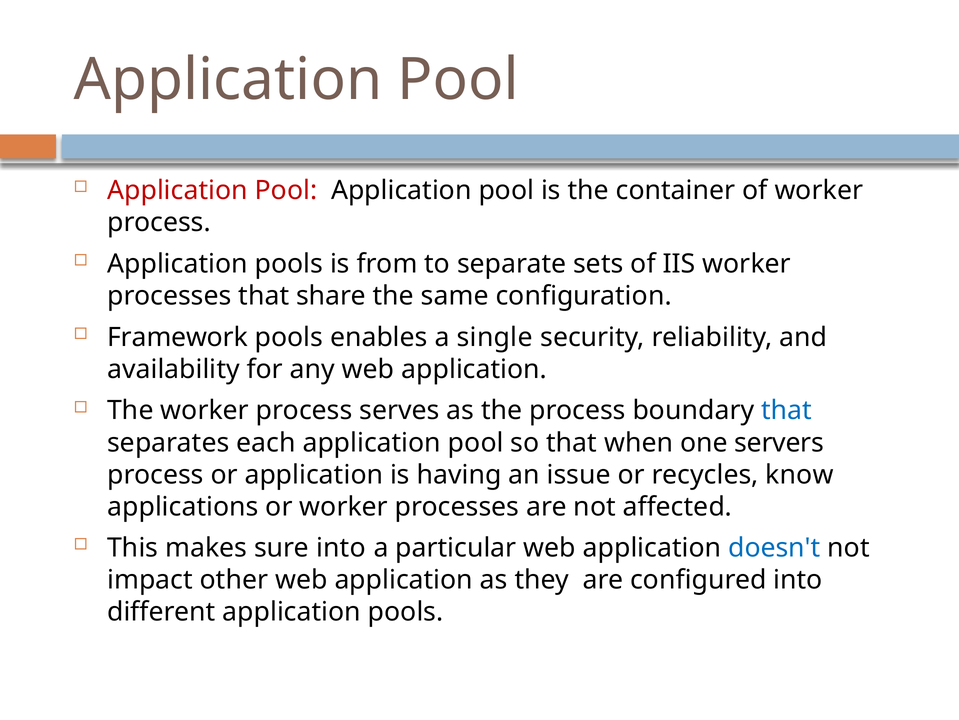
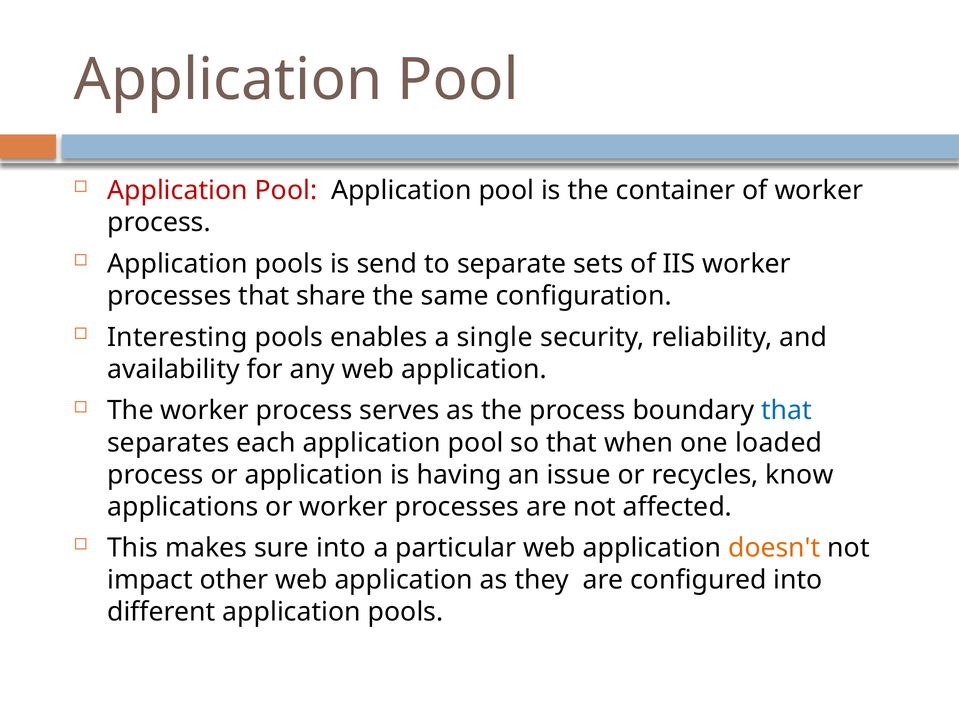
from: from -> send
Framework: Framework -> Interesting
servers: servers -> loaded
doesn't colour: blue -> orange
